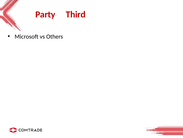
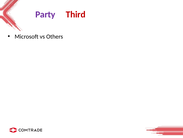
Party at (45, 14) colour: red -> purple
